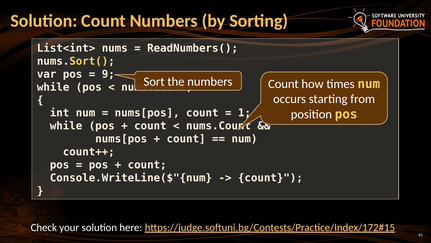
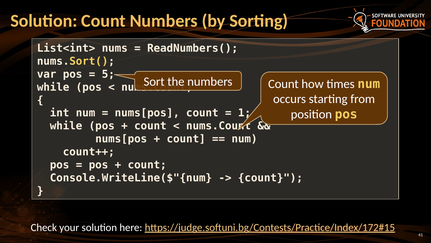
9: 9 -> 5
